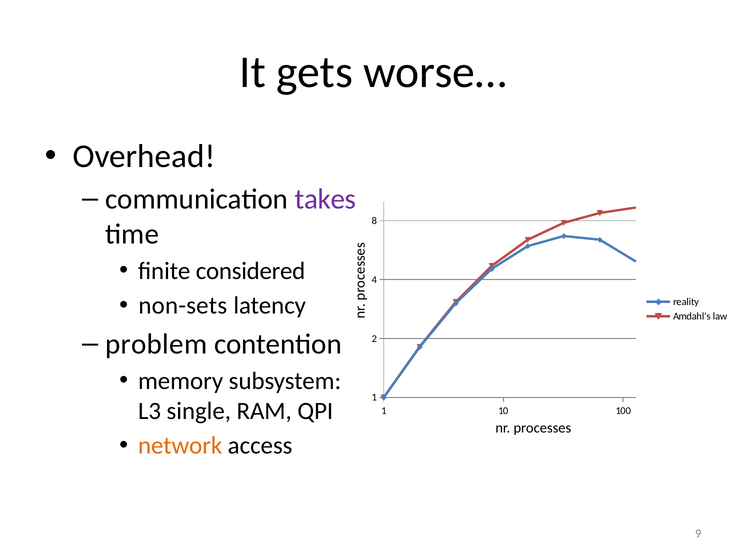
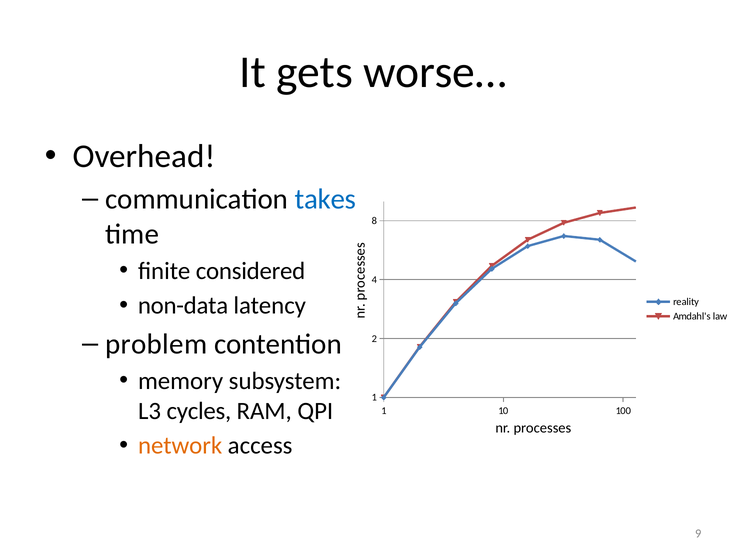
takes colour: purple -> blue
non-sets: non-sets -> non-data
single: single -> cycles
